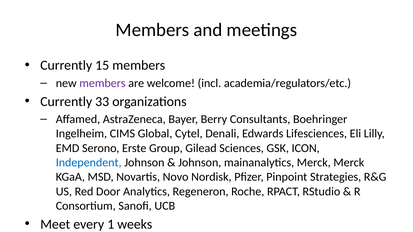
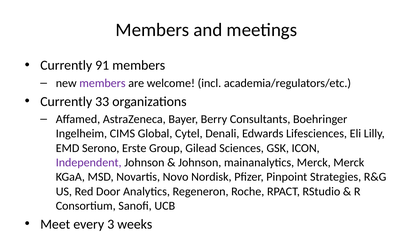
15: 15 -> 91
Independent colour: blue -> purple
1: 1 -> 3
